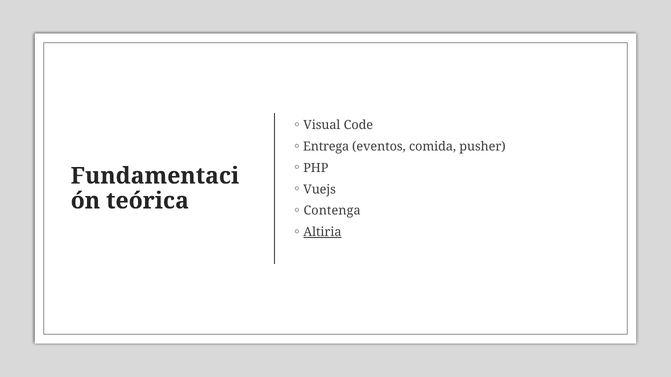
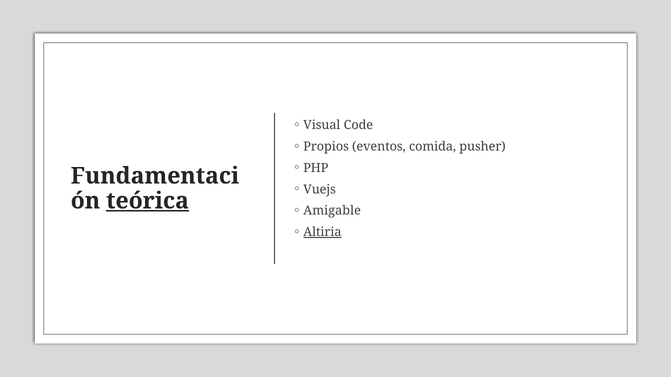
Entrega: Entrega -> Propios
teórica underline: none -> present
Contenga: Contenga -> Amigable
